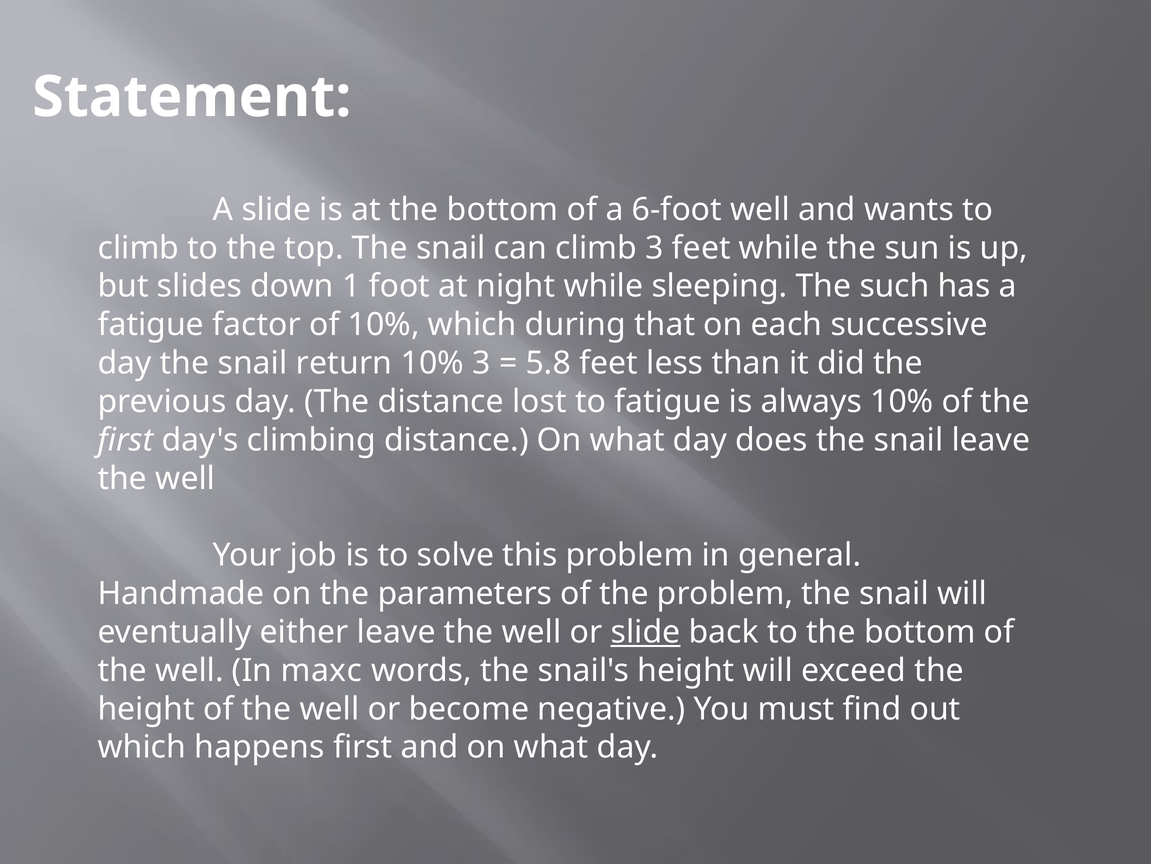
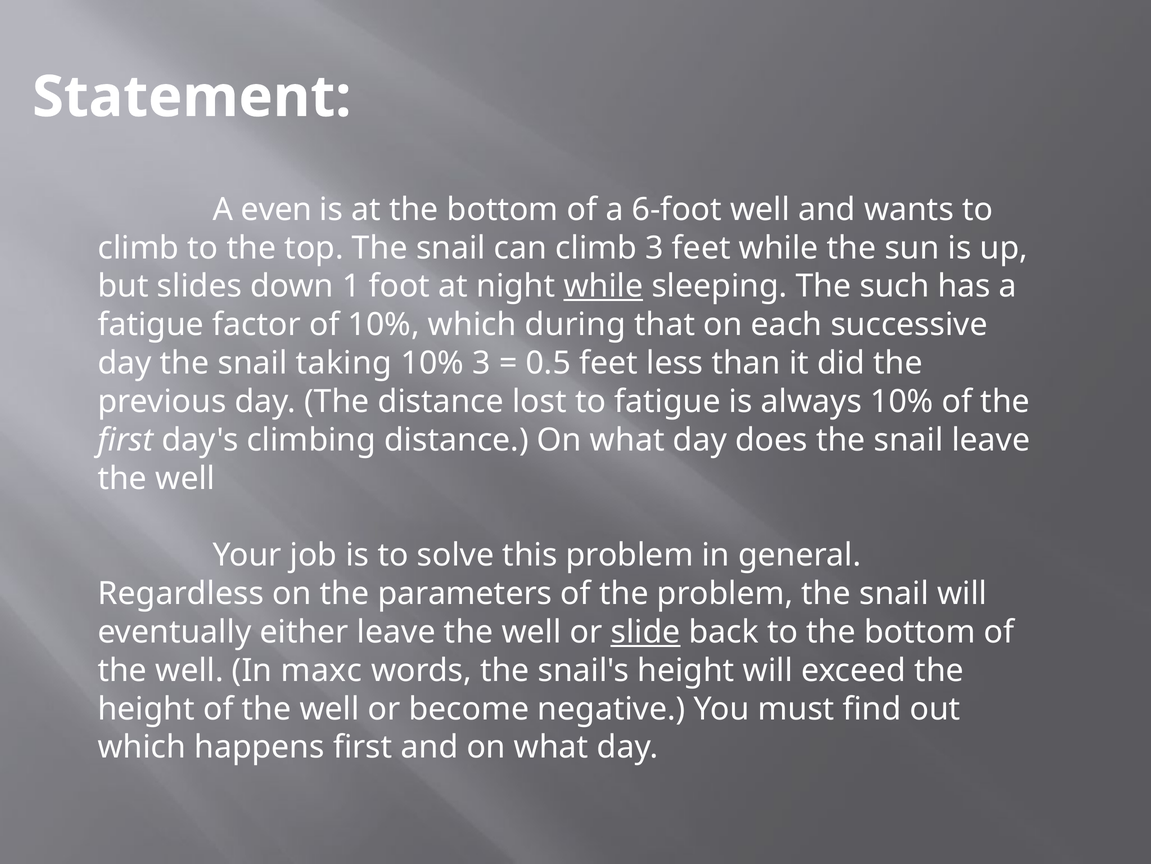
A slide: slide -> even
while at (603, 286) underline: none -> present
return: return -> taking
5.8: 5.8 -> 0.5
Handmade: Handmade -> Regardless
